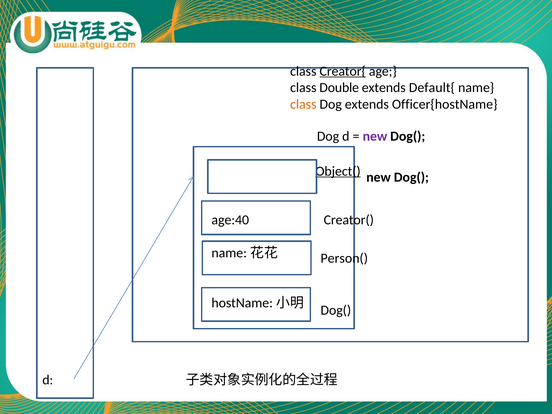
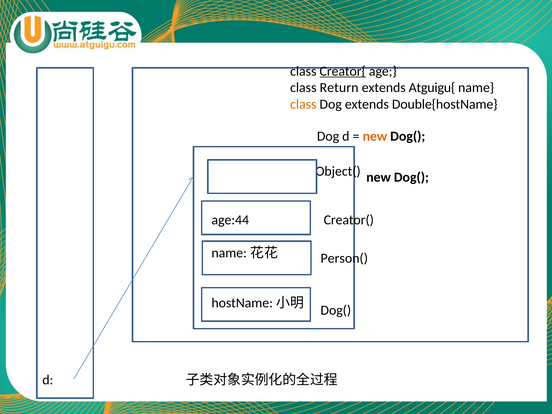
Double: Double -> Return
Default{: Default{ -> Atguigu{
Officer{hostName: Officer{hostName -> Double{hostName
new at (375, 136) colour: purple -> orange
Object( underline: present -> none
age:40: age:40 -> age:44
